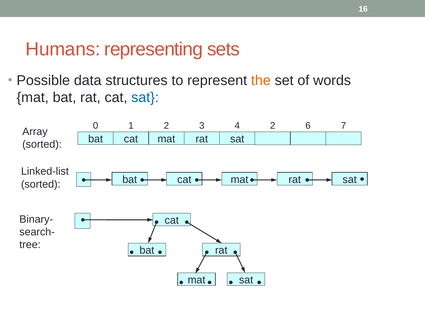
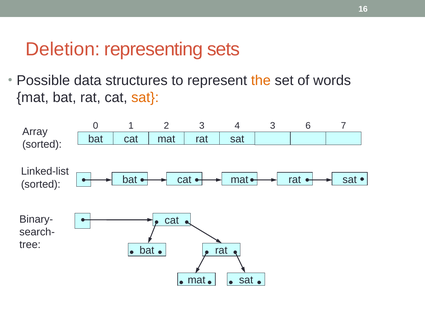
Humans: Humans -> Deletion
sat at (145, 98) colour: blue -> orange
4 2: 2 -> 3
